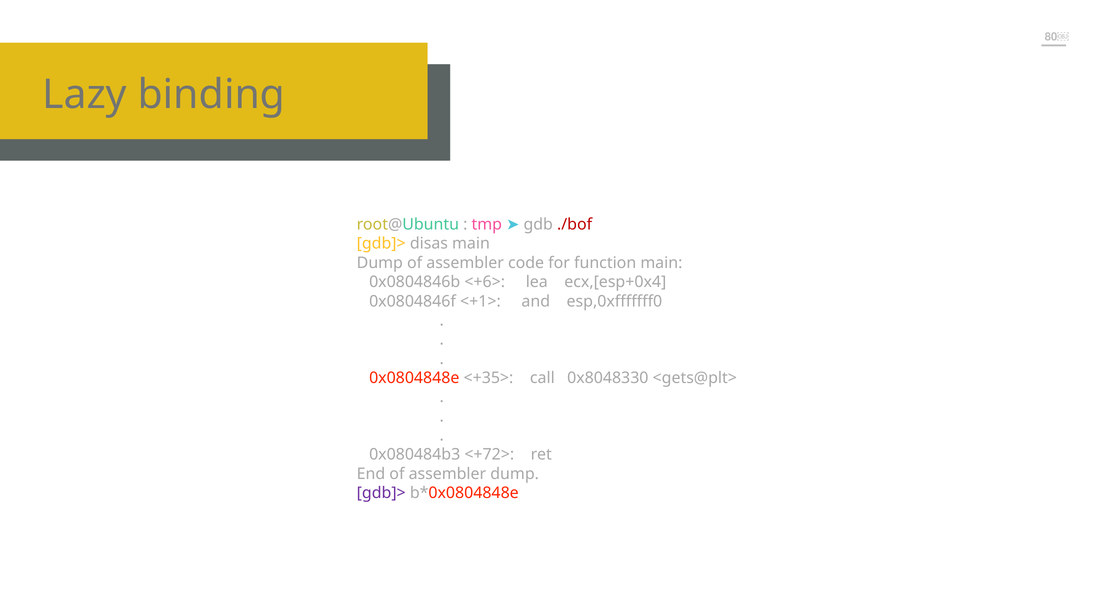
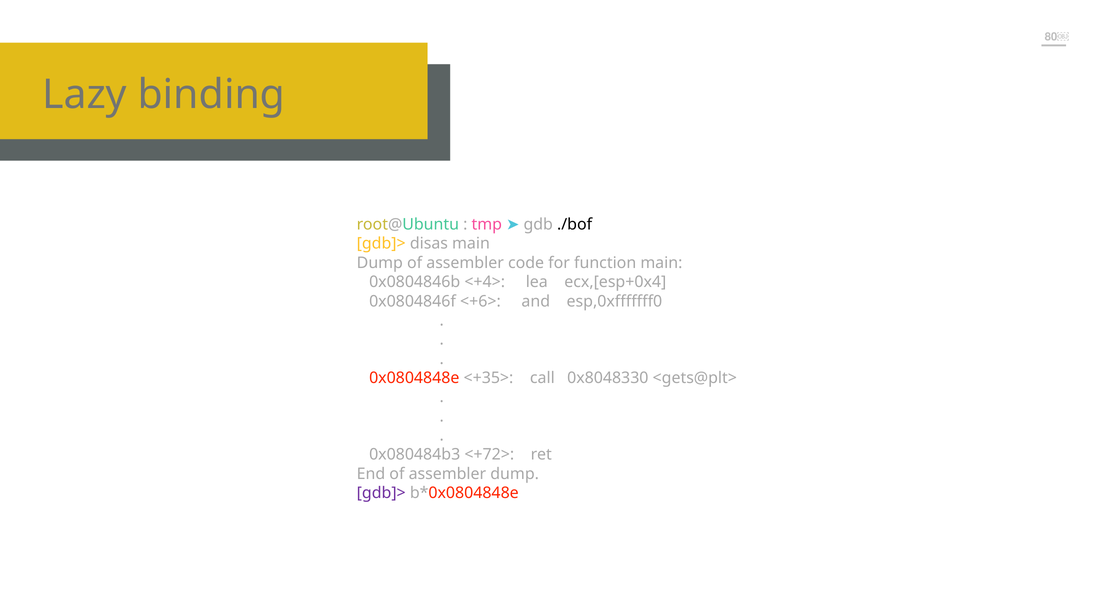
./bof colour: red -> black
<+6>: <+6> -> <+4>
<+1>: <+1> -> <+6>
